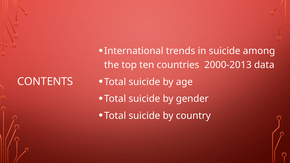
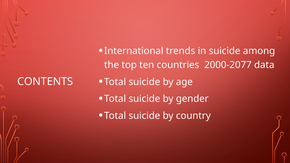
2000-2013: 2000-2013 -> 2000-2077
